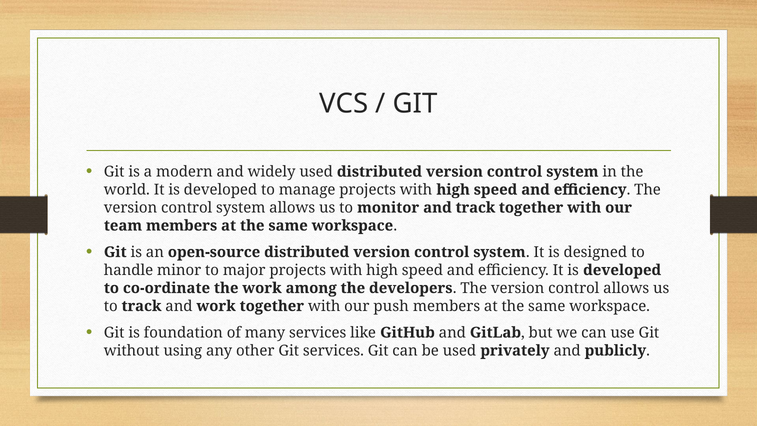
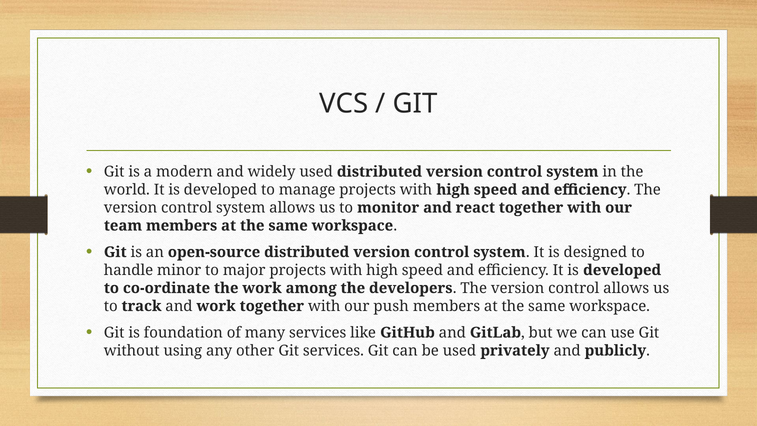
and track: track -> react
